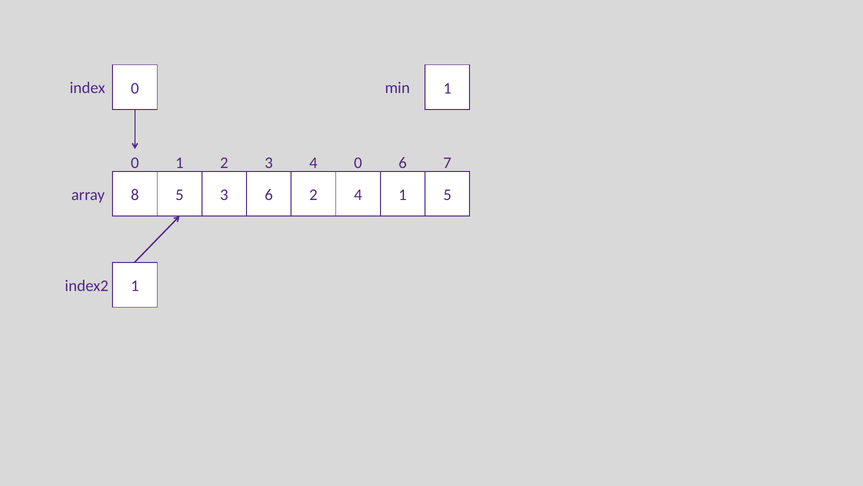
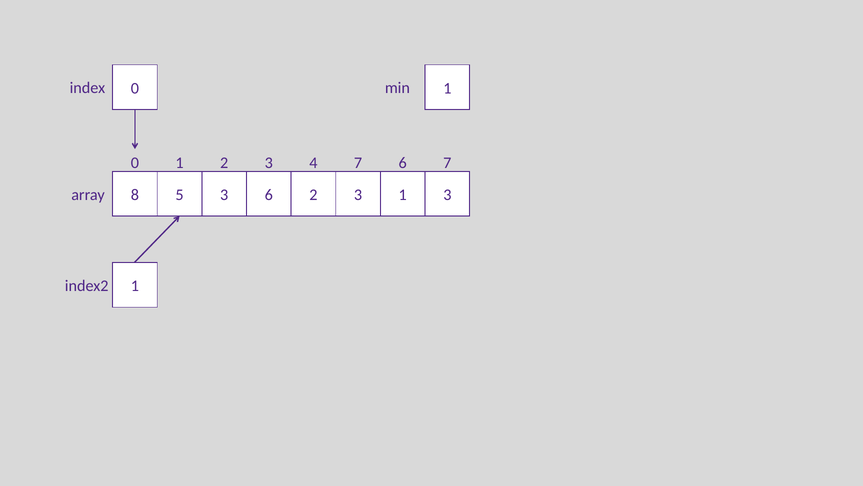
4 0: 0 -> 7
6 2 4: 4 -> 3
1 5: 5 -> 3
